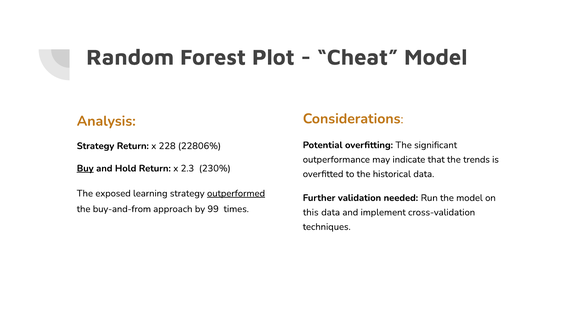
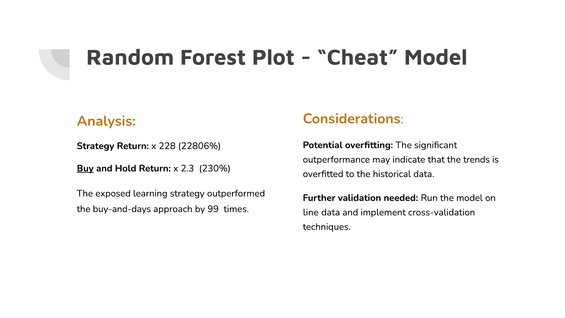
outperformed underline: present -> none
buy-and-from: buy-and-from -> buy-and-days
this: this -> line
